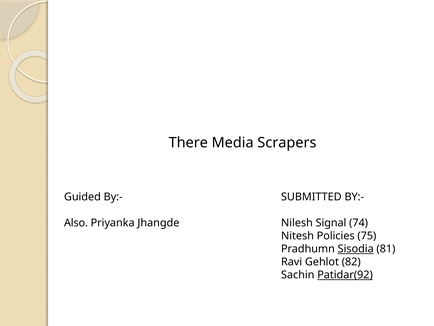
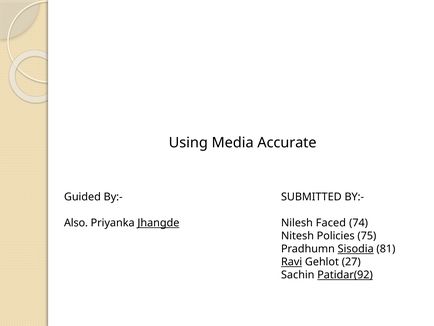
There: There -> Using
Scrapers: Scrapers -> Accurate
Jhangde underline: none -> present
Signal: Signal -> Faced
Ravi underline: none -> present
82: 82 -> 27
